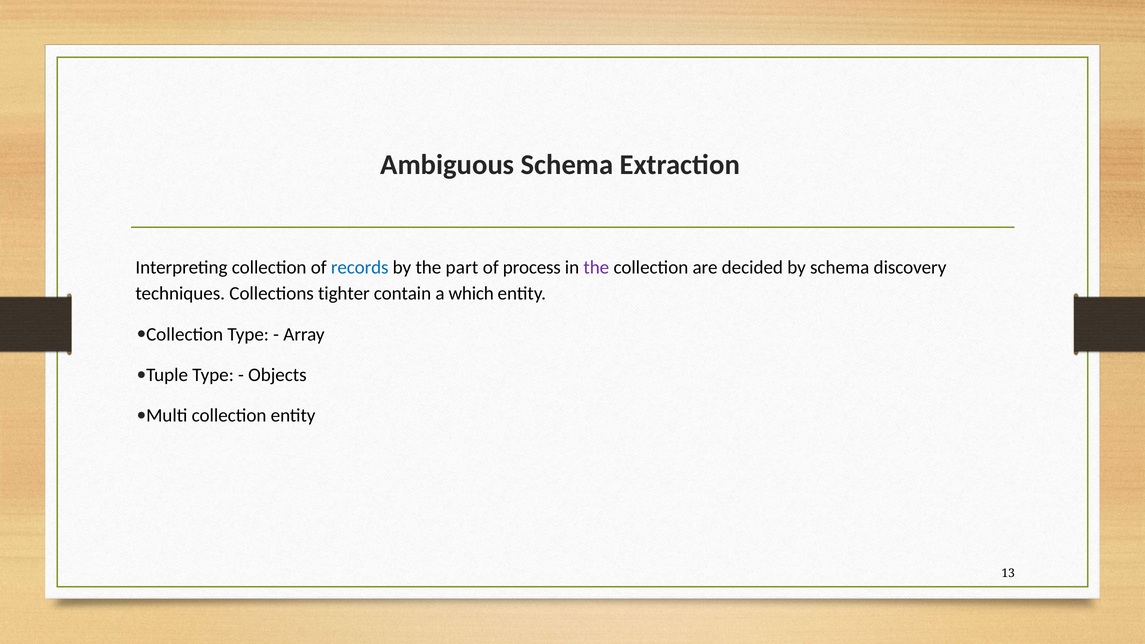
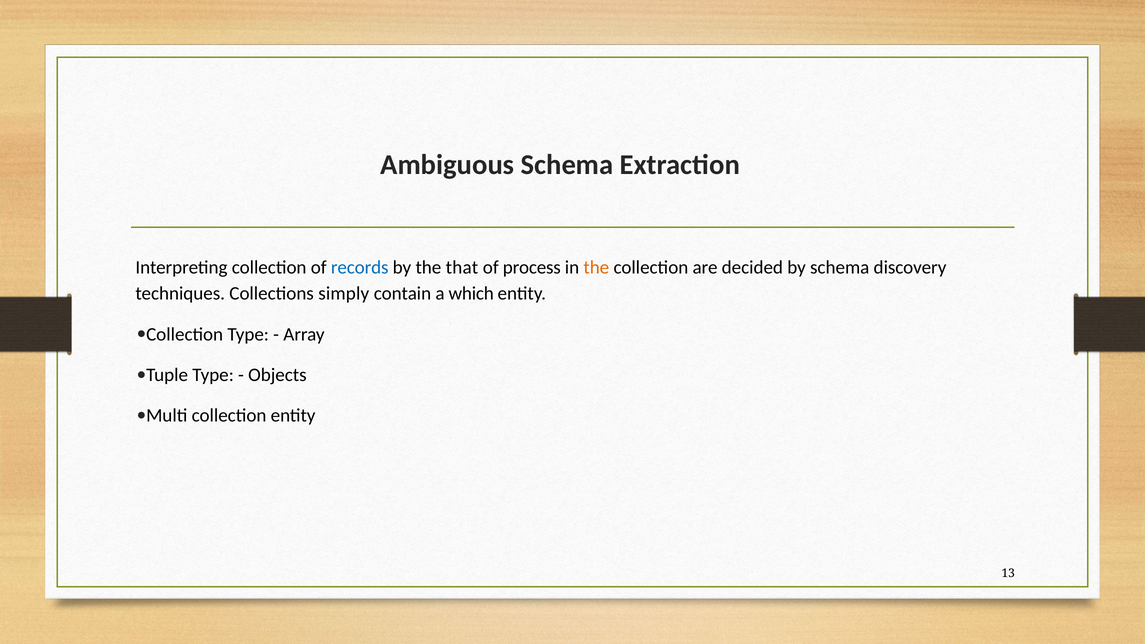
part: part -> that
the at (596, 267) colour: purple -> orange
tighter: tighter -> simply
